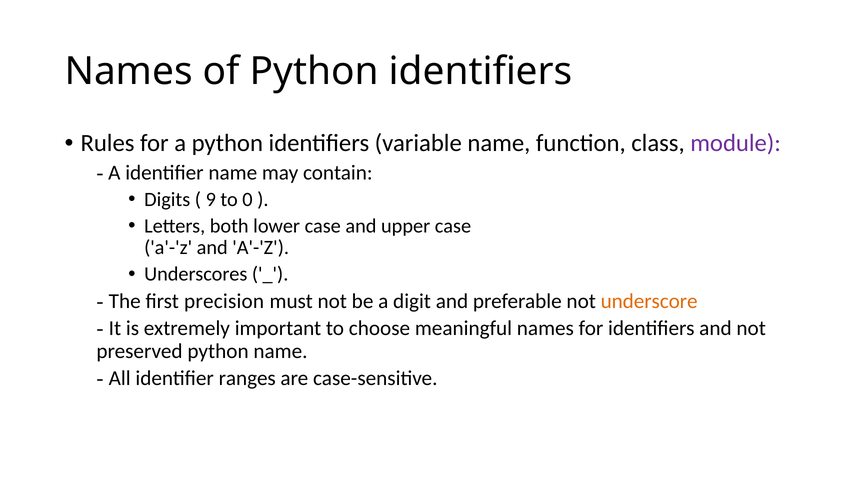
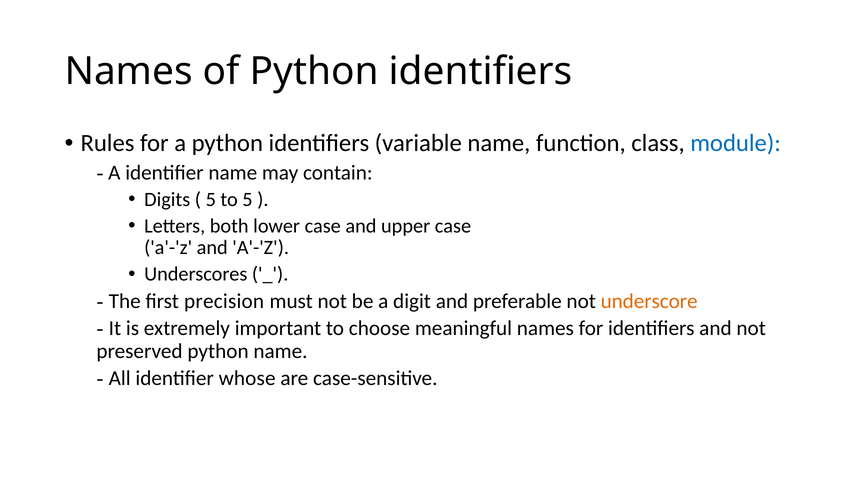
module colour: purple -> blue
9 at (211, 199): 9 -> 5
to 0: 0 -> 5
ranges: ranges -> whose
